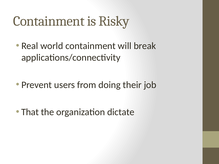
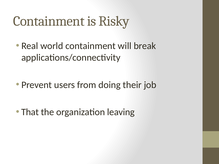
dictate: dictate -> leaving
